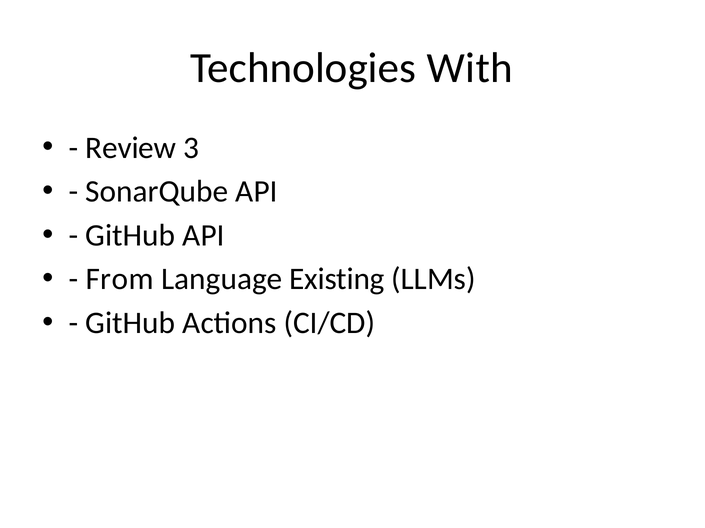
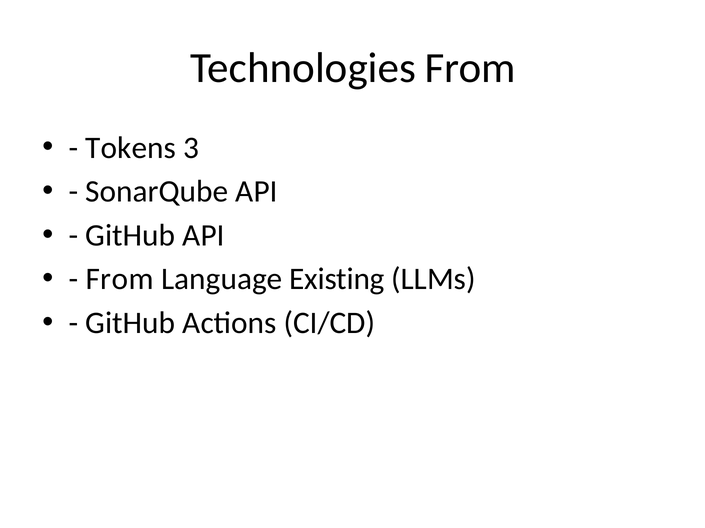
Technologies With: With -> From
Review: Review -> Tokens
